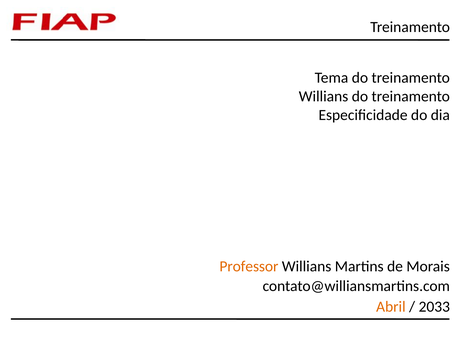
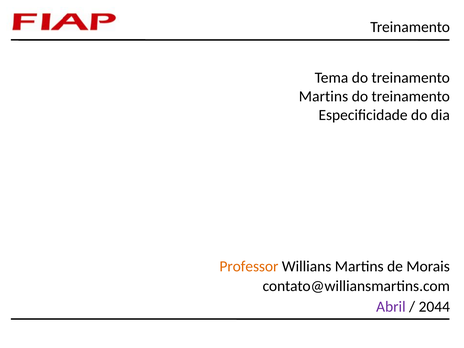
Willians at (324, 96): Willians -> Martins
Abril colour: orange -> purple
2033: 2033 -> 2044
